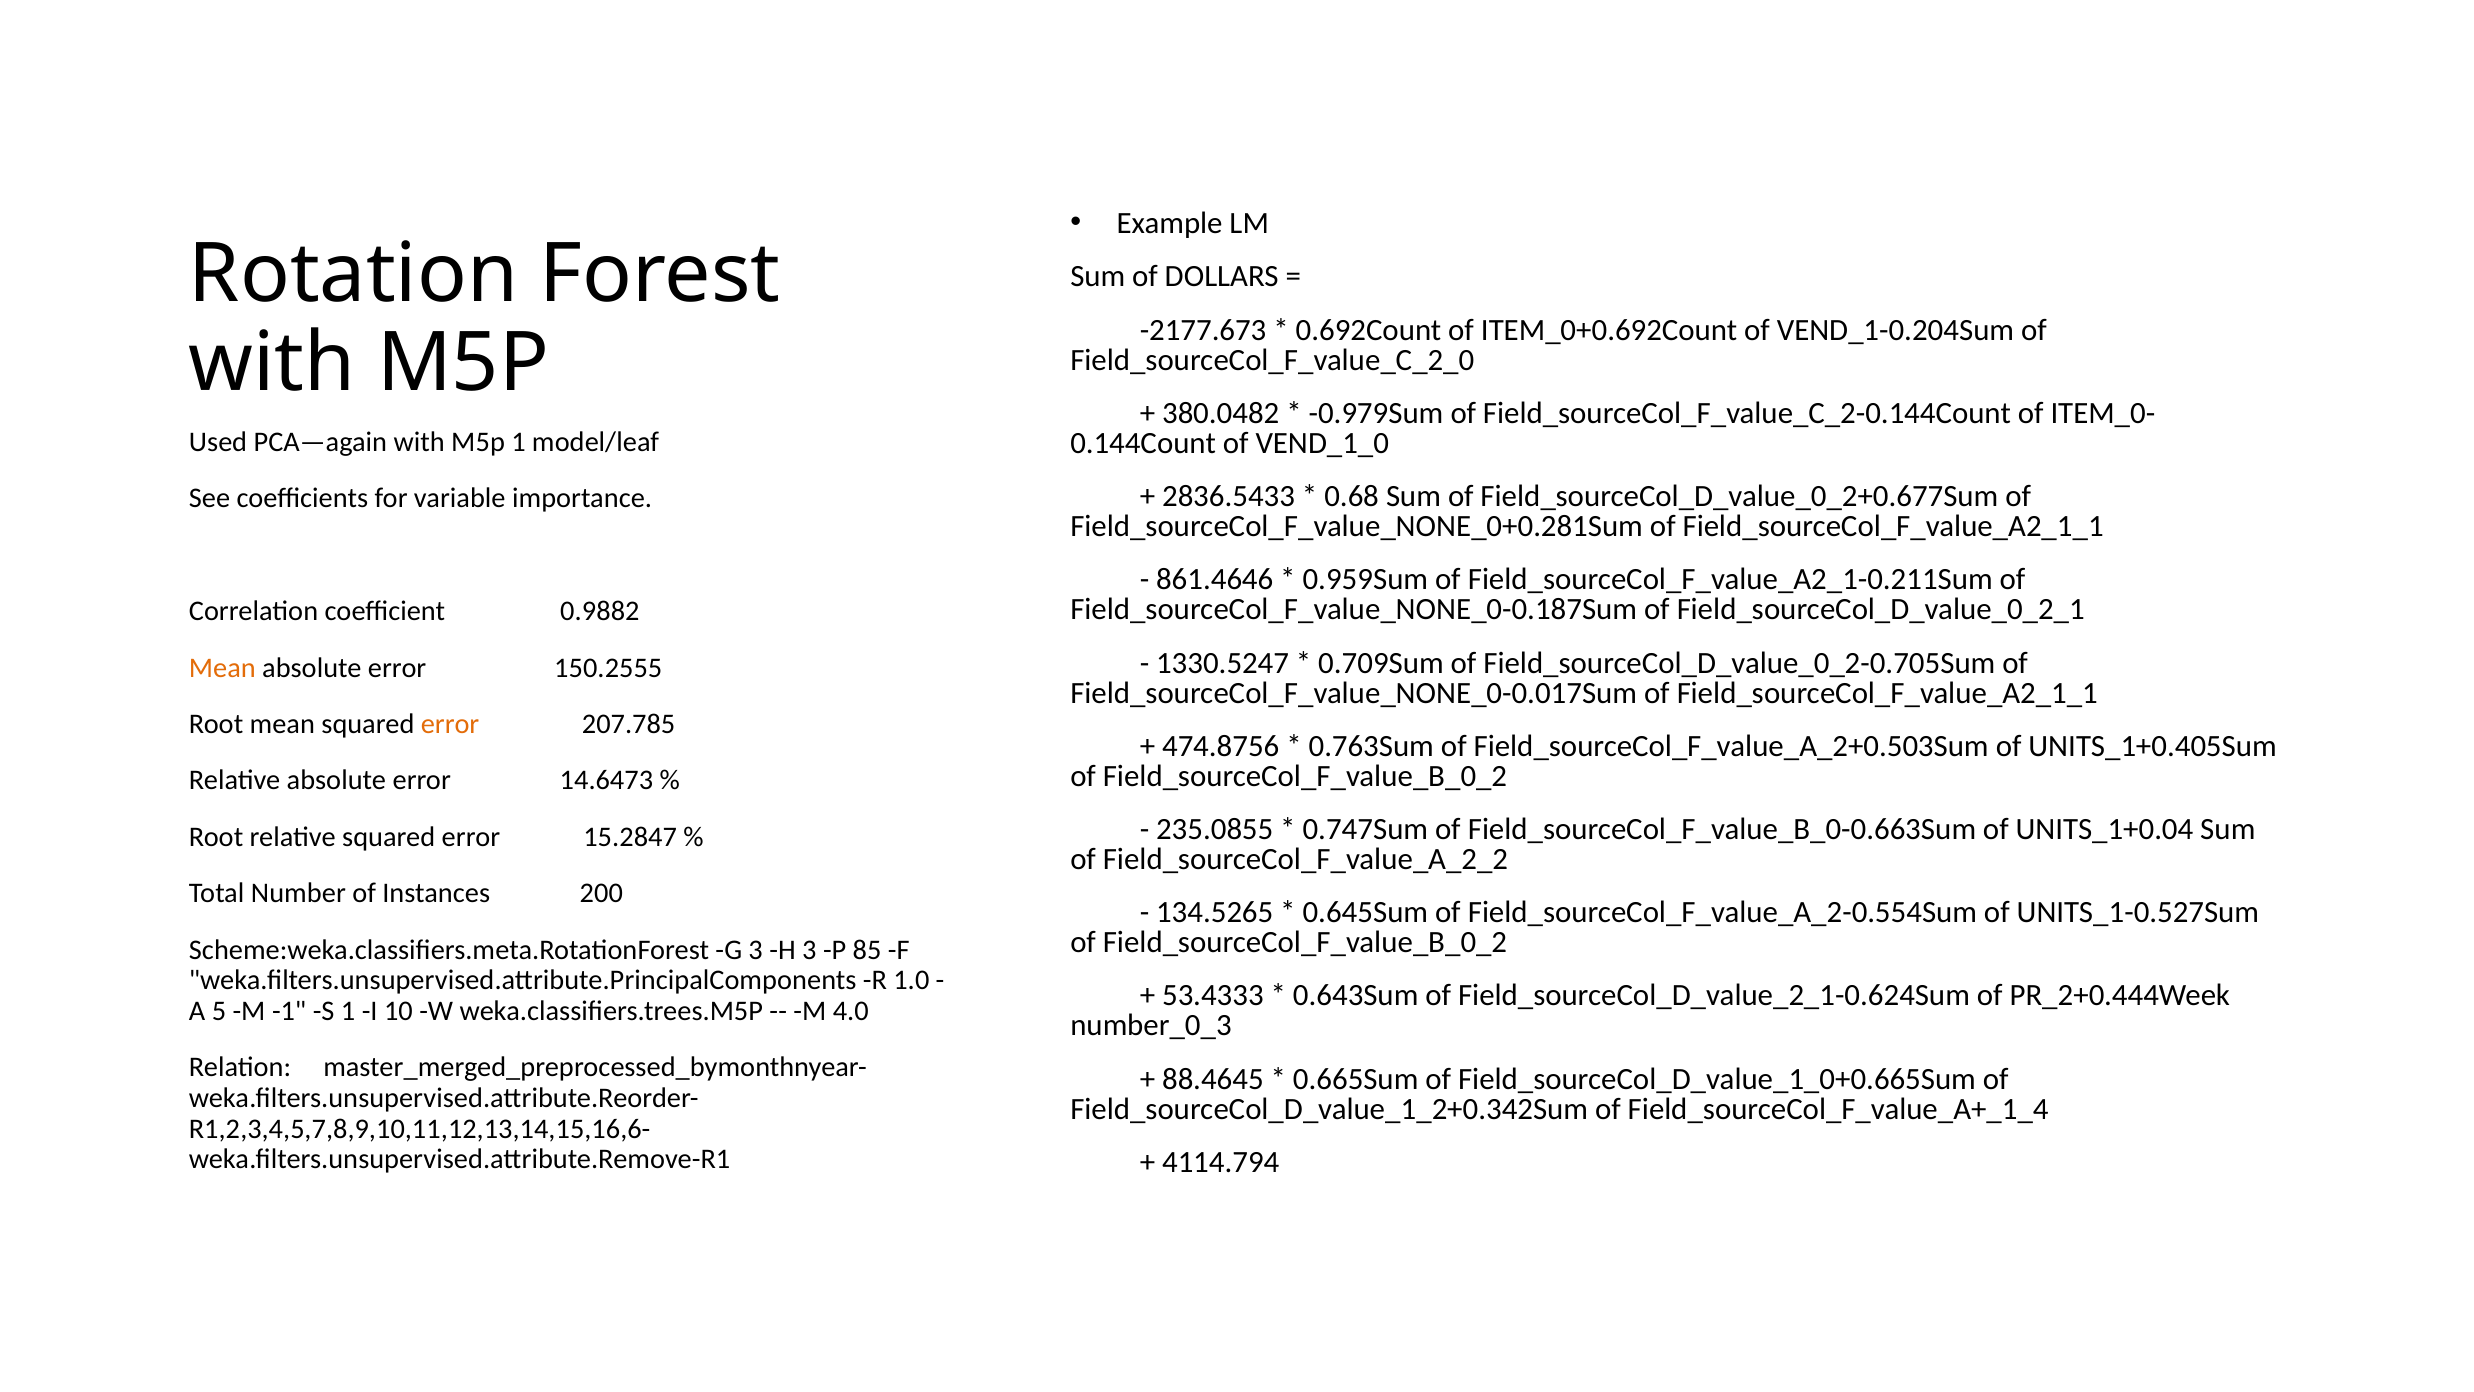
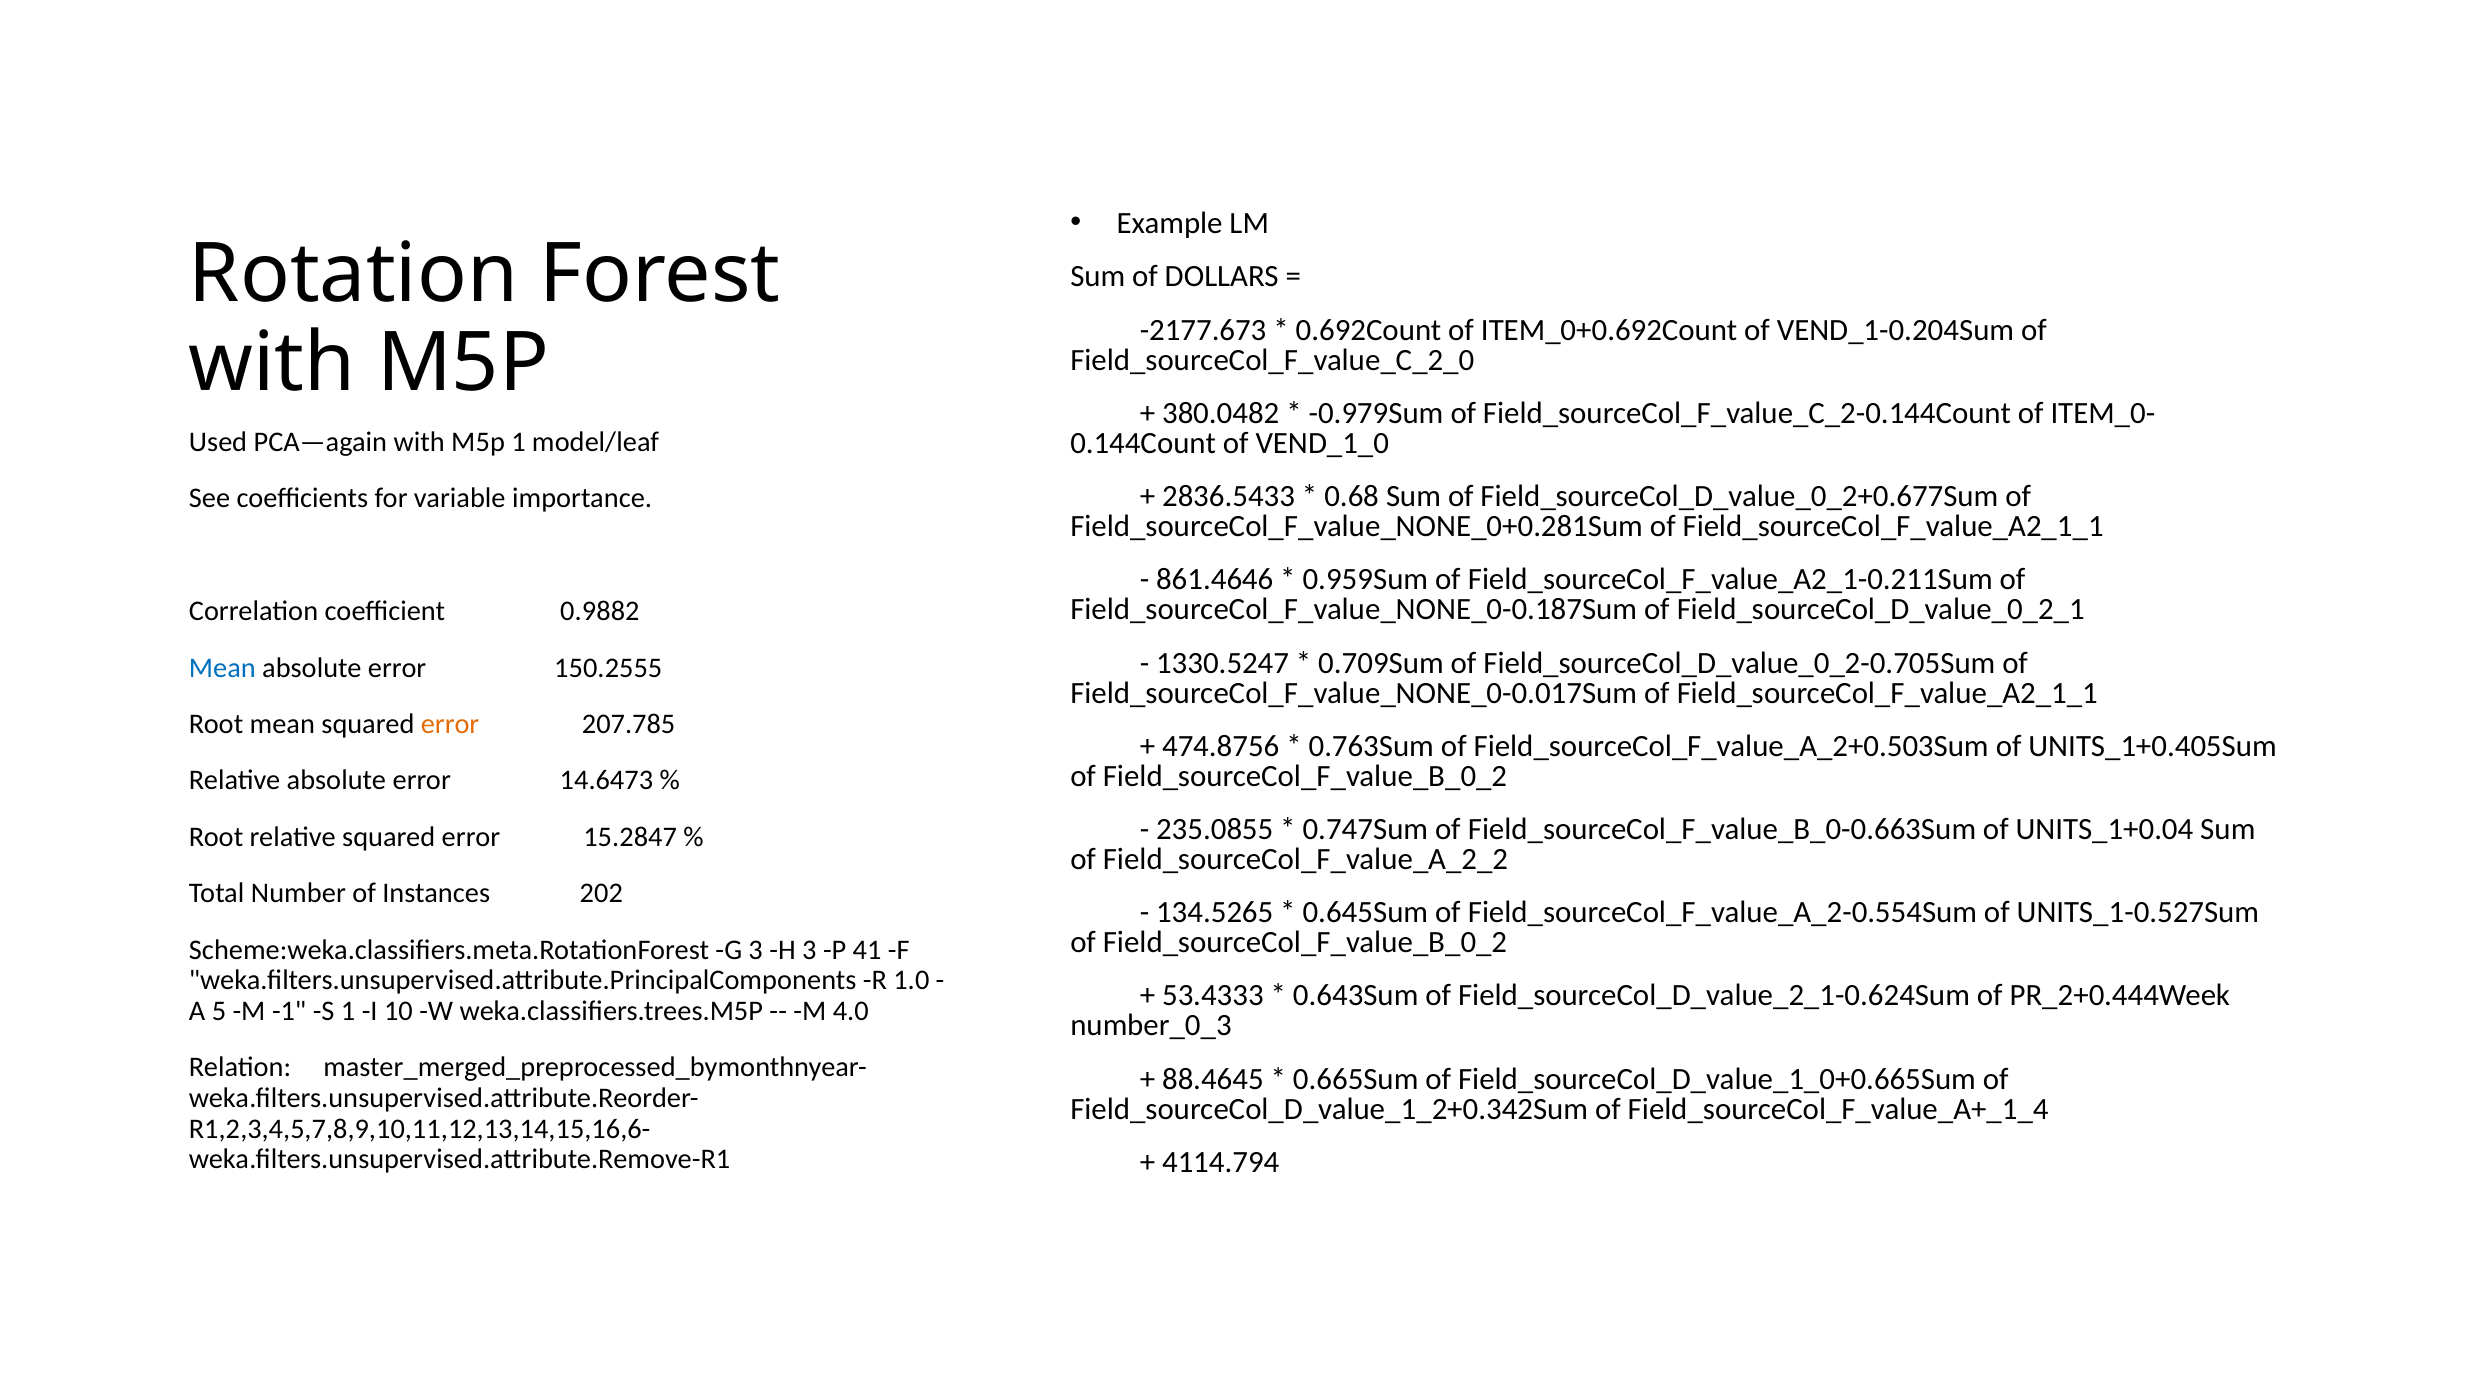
Mean at (222, 668) colour: orange -> blue
200: 200 -> 202
85: 85 -> 41
